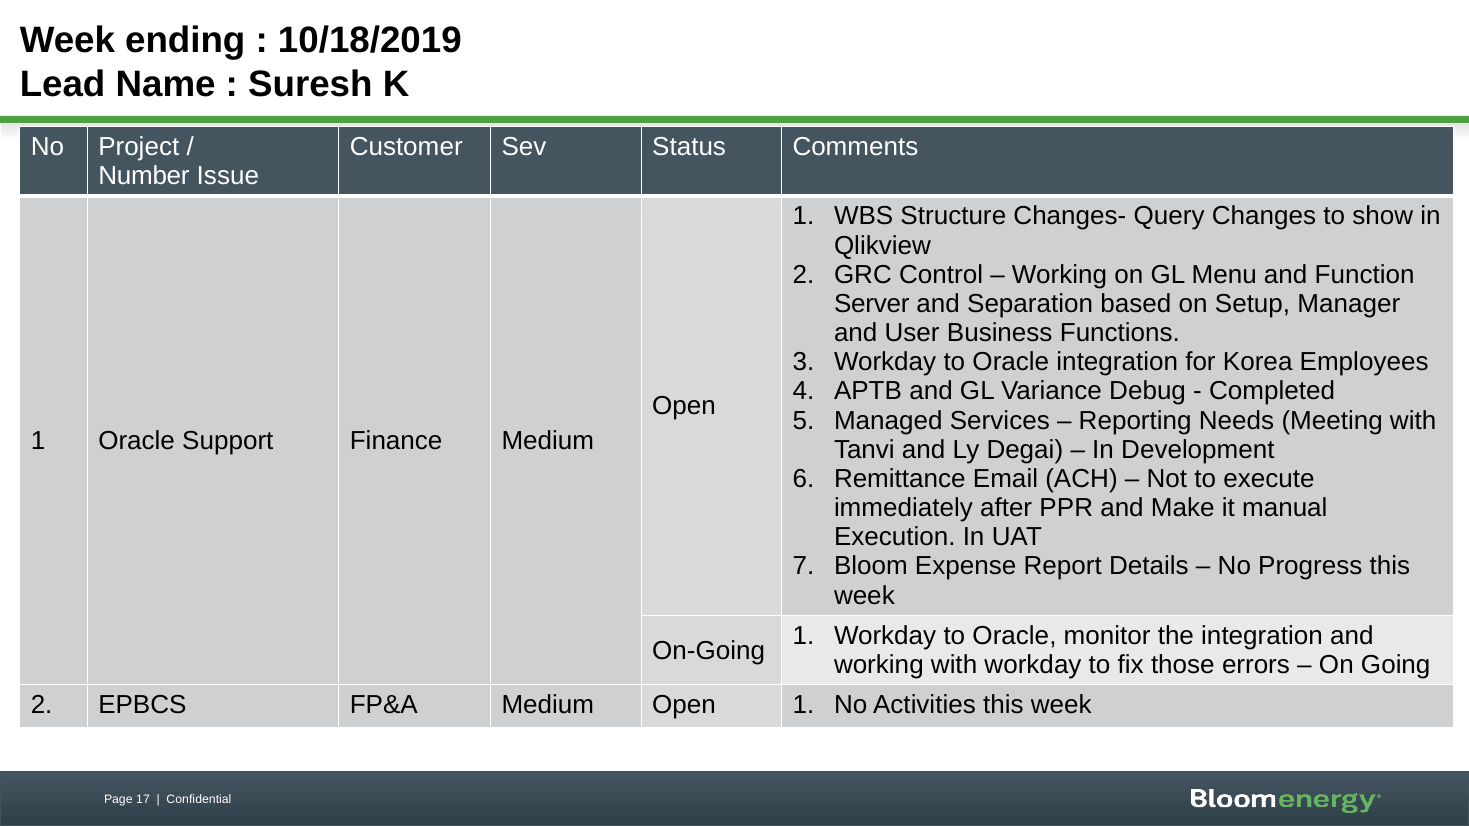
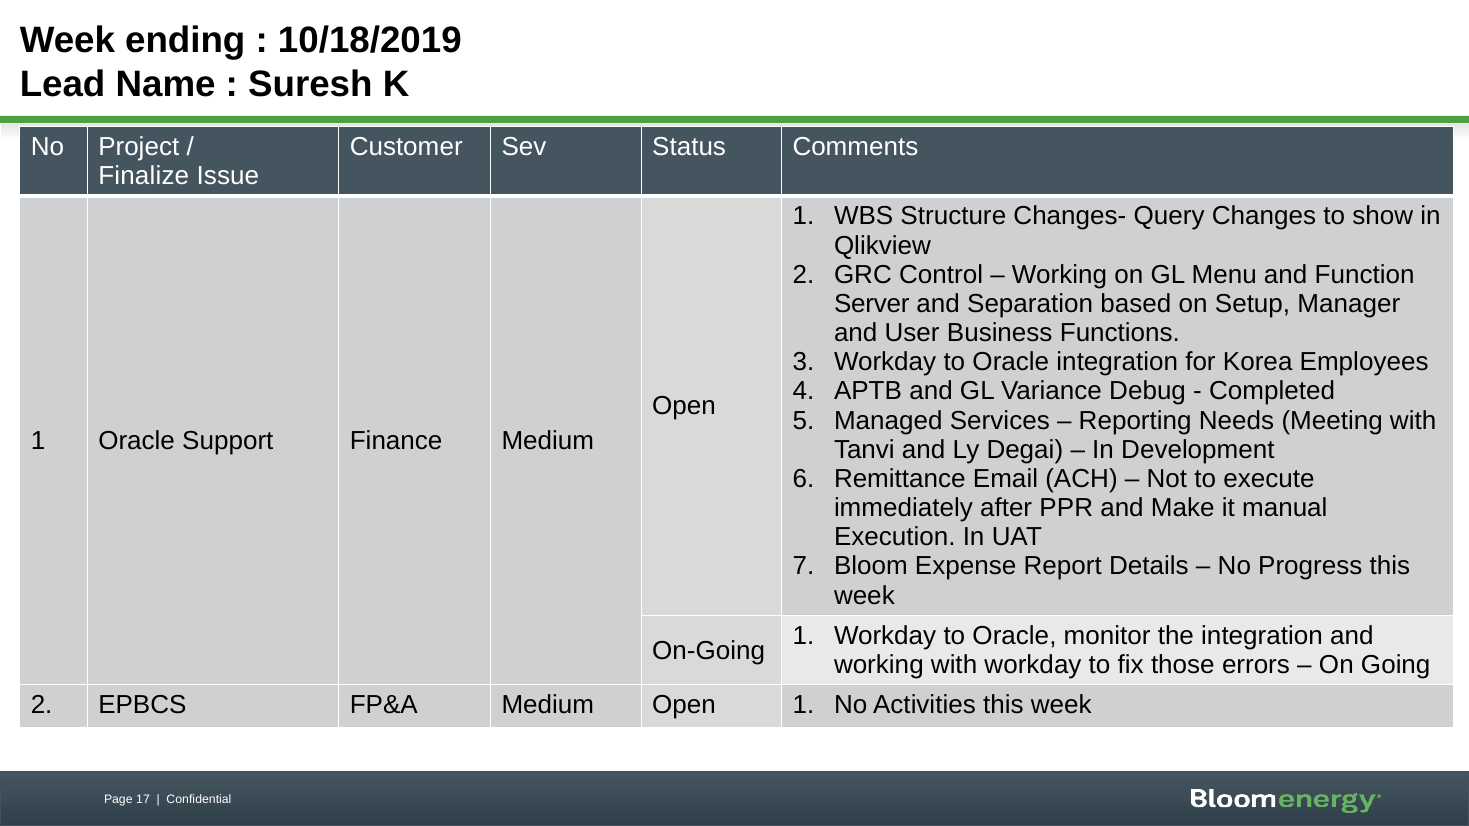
Number: Number -> Finalize
